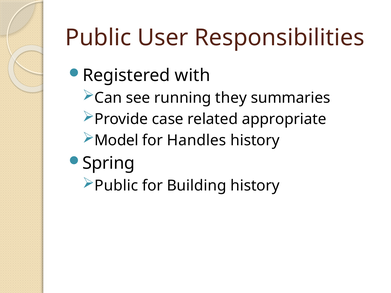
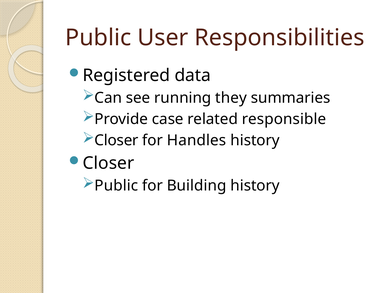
with: with -> data
appropriate: appropriate -> responsible
Model at (116, 140): Model -> Closer
Spring at (109, 163): Spring -> Closer
